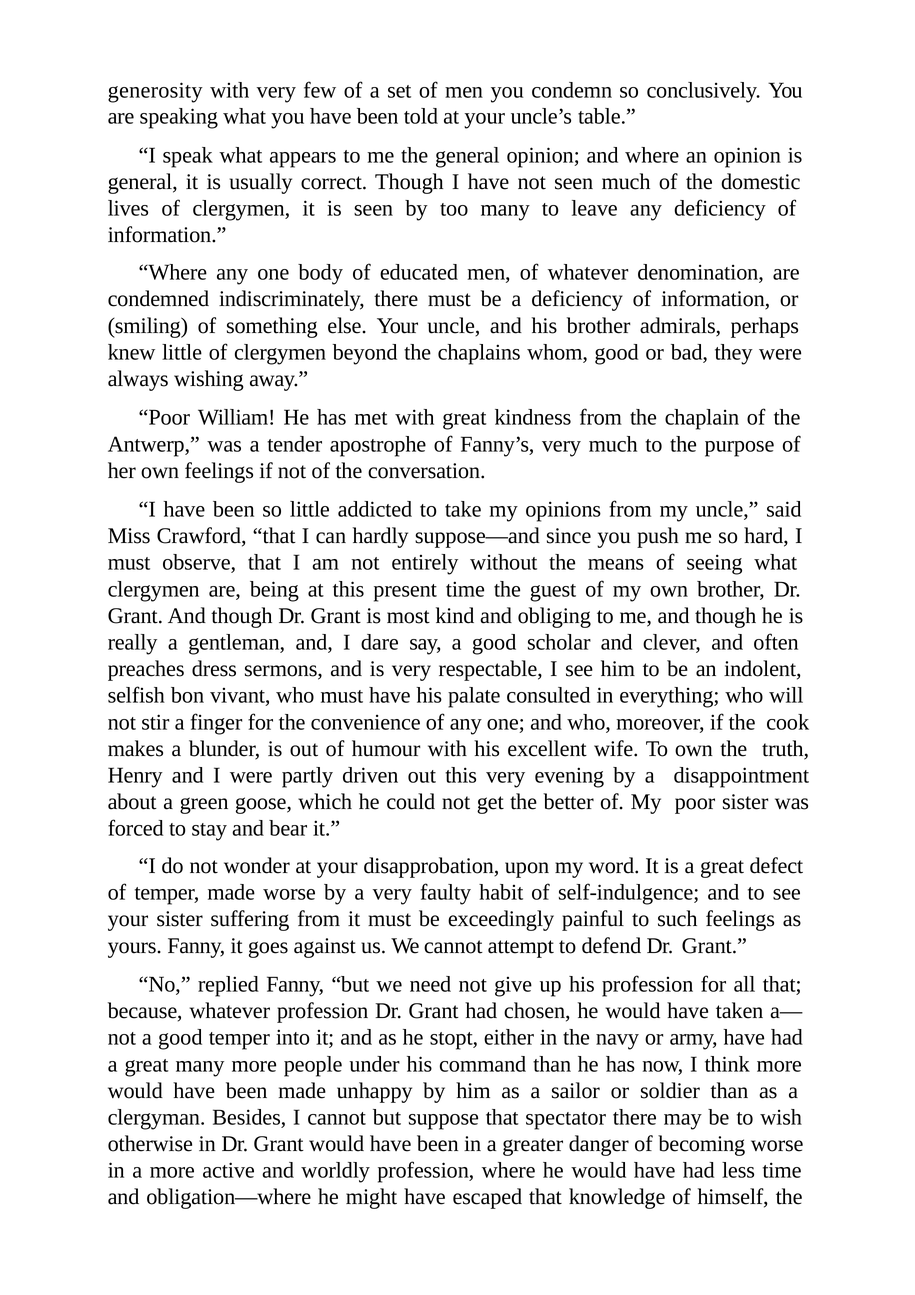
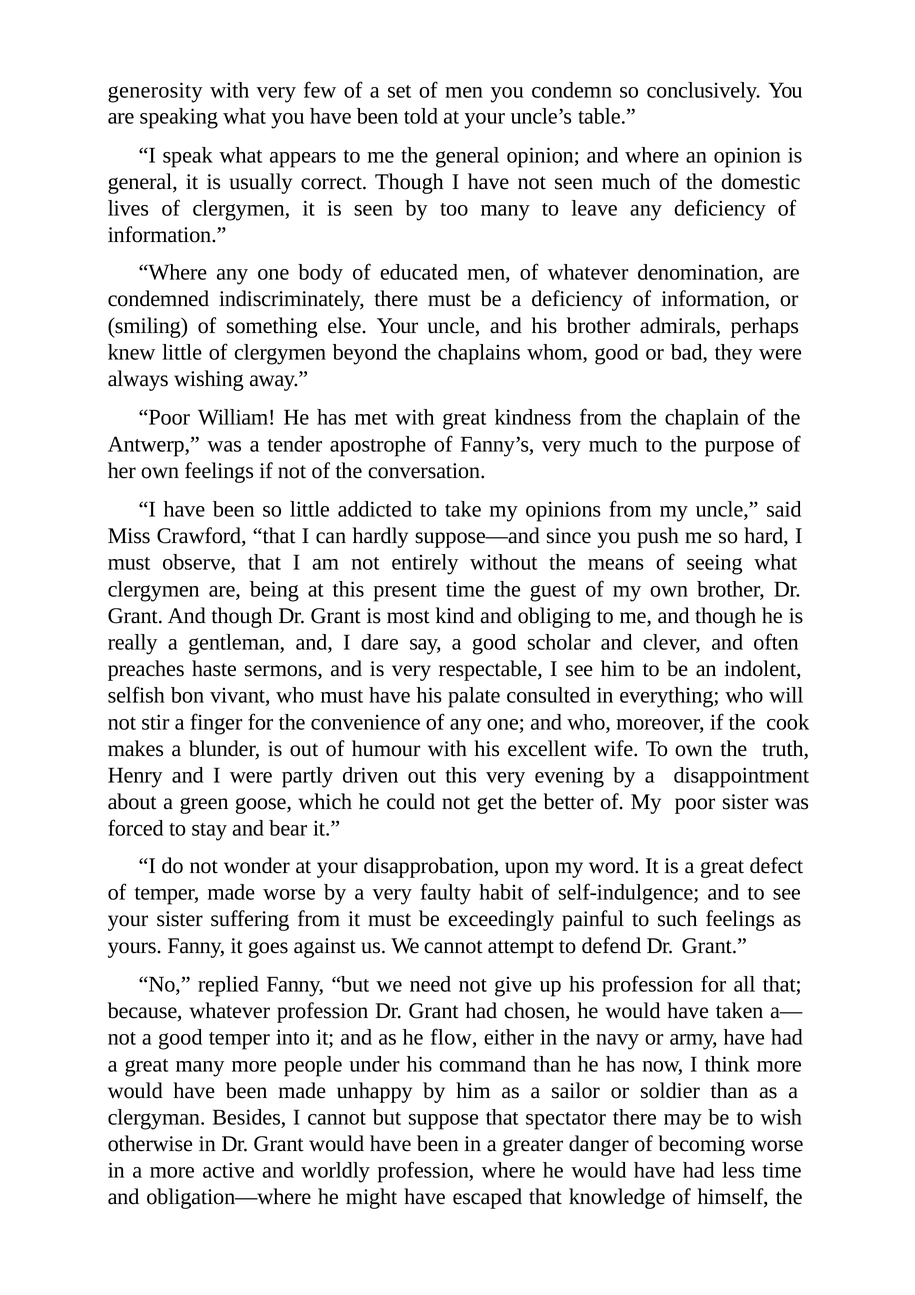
dress: dress -> haste
stopt: stopt -> flow
